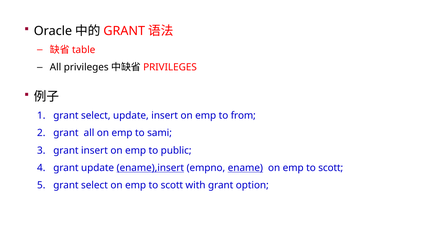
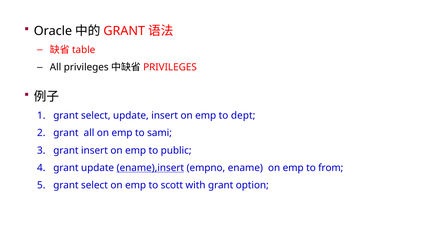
from: from -> dept
ename underline: present -> none
scott at (331, 168): scott -> from
